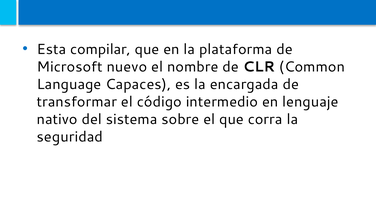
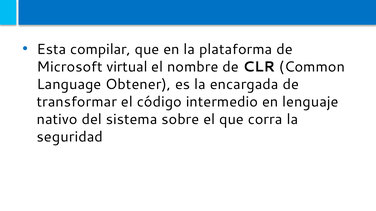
nuevo: nuevo -> virtual
Capaces: Capaces -> Obtener
